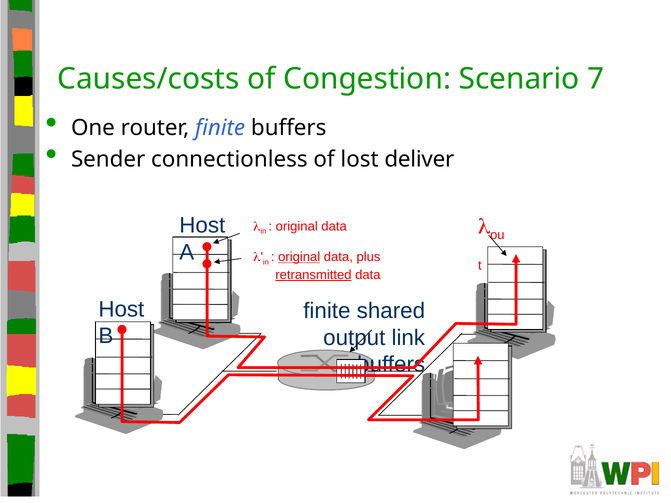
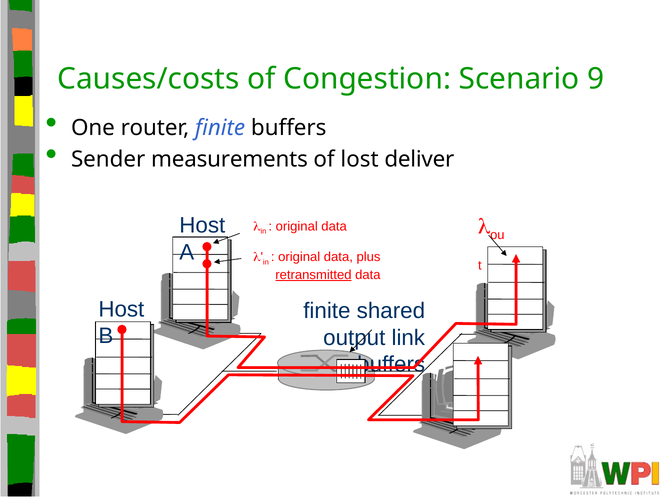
7: 7 -> 9
connectionless: connectionless -> measurements
original at (299, 257) underline: present -> none
